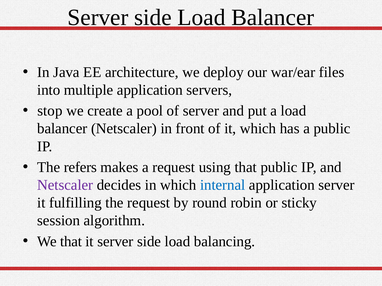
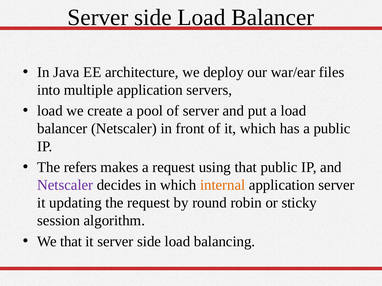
stop at (50, 111): stop -> load
internal colour: blue -> orange
fulfilling: fulfilling -> updating
